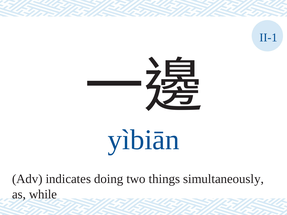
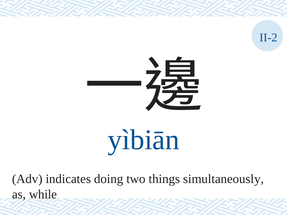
II-1: II-1 -> II-2
